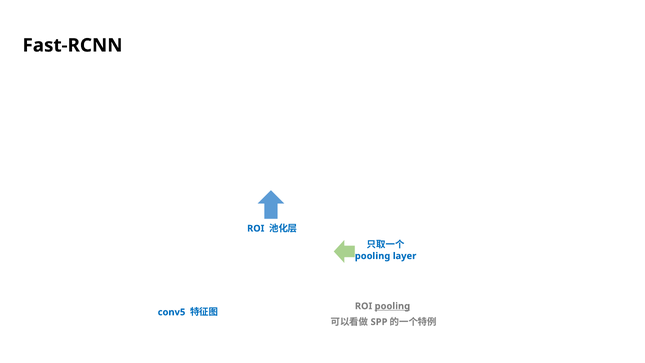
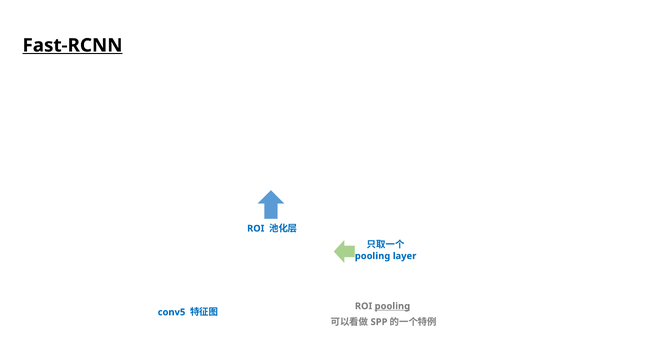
Fast-RCNN underline: none -> present
